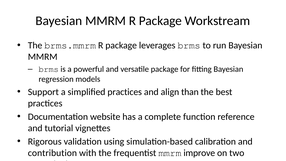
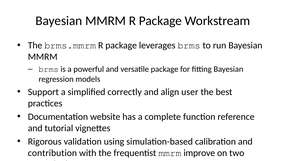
simplified practices: practices -> correctly
than: than -> user
